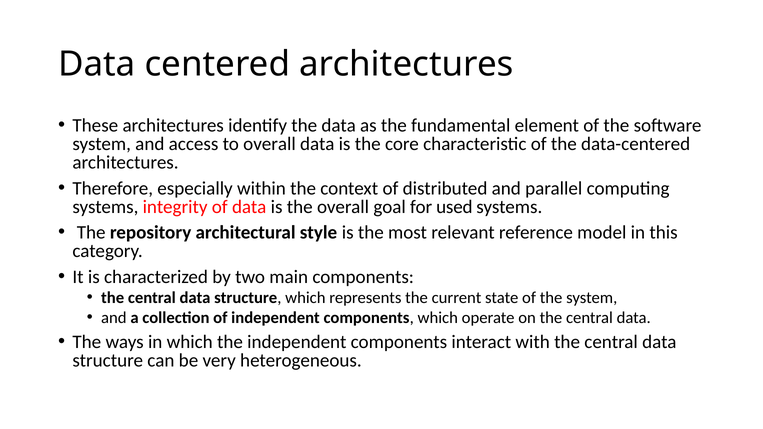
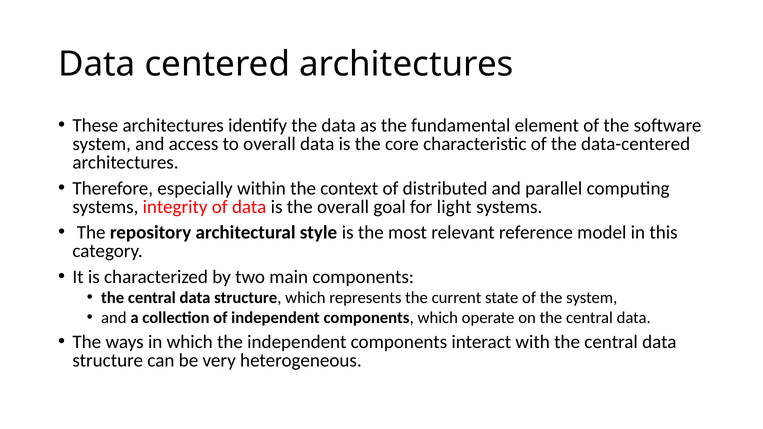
used: used -> light
